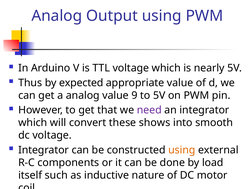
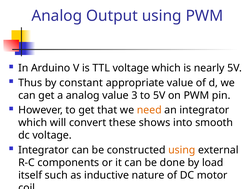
expected: expected -> constant
9: 9 -> 3
need colour: purple -> orange
